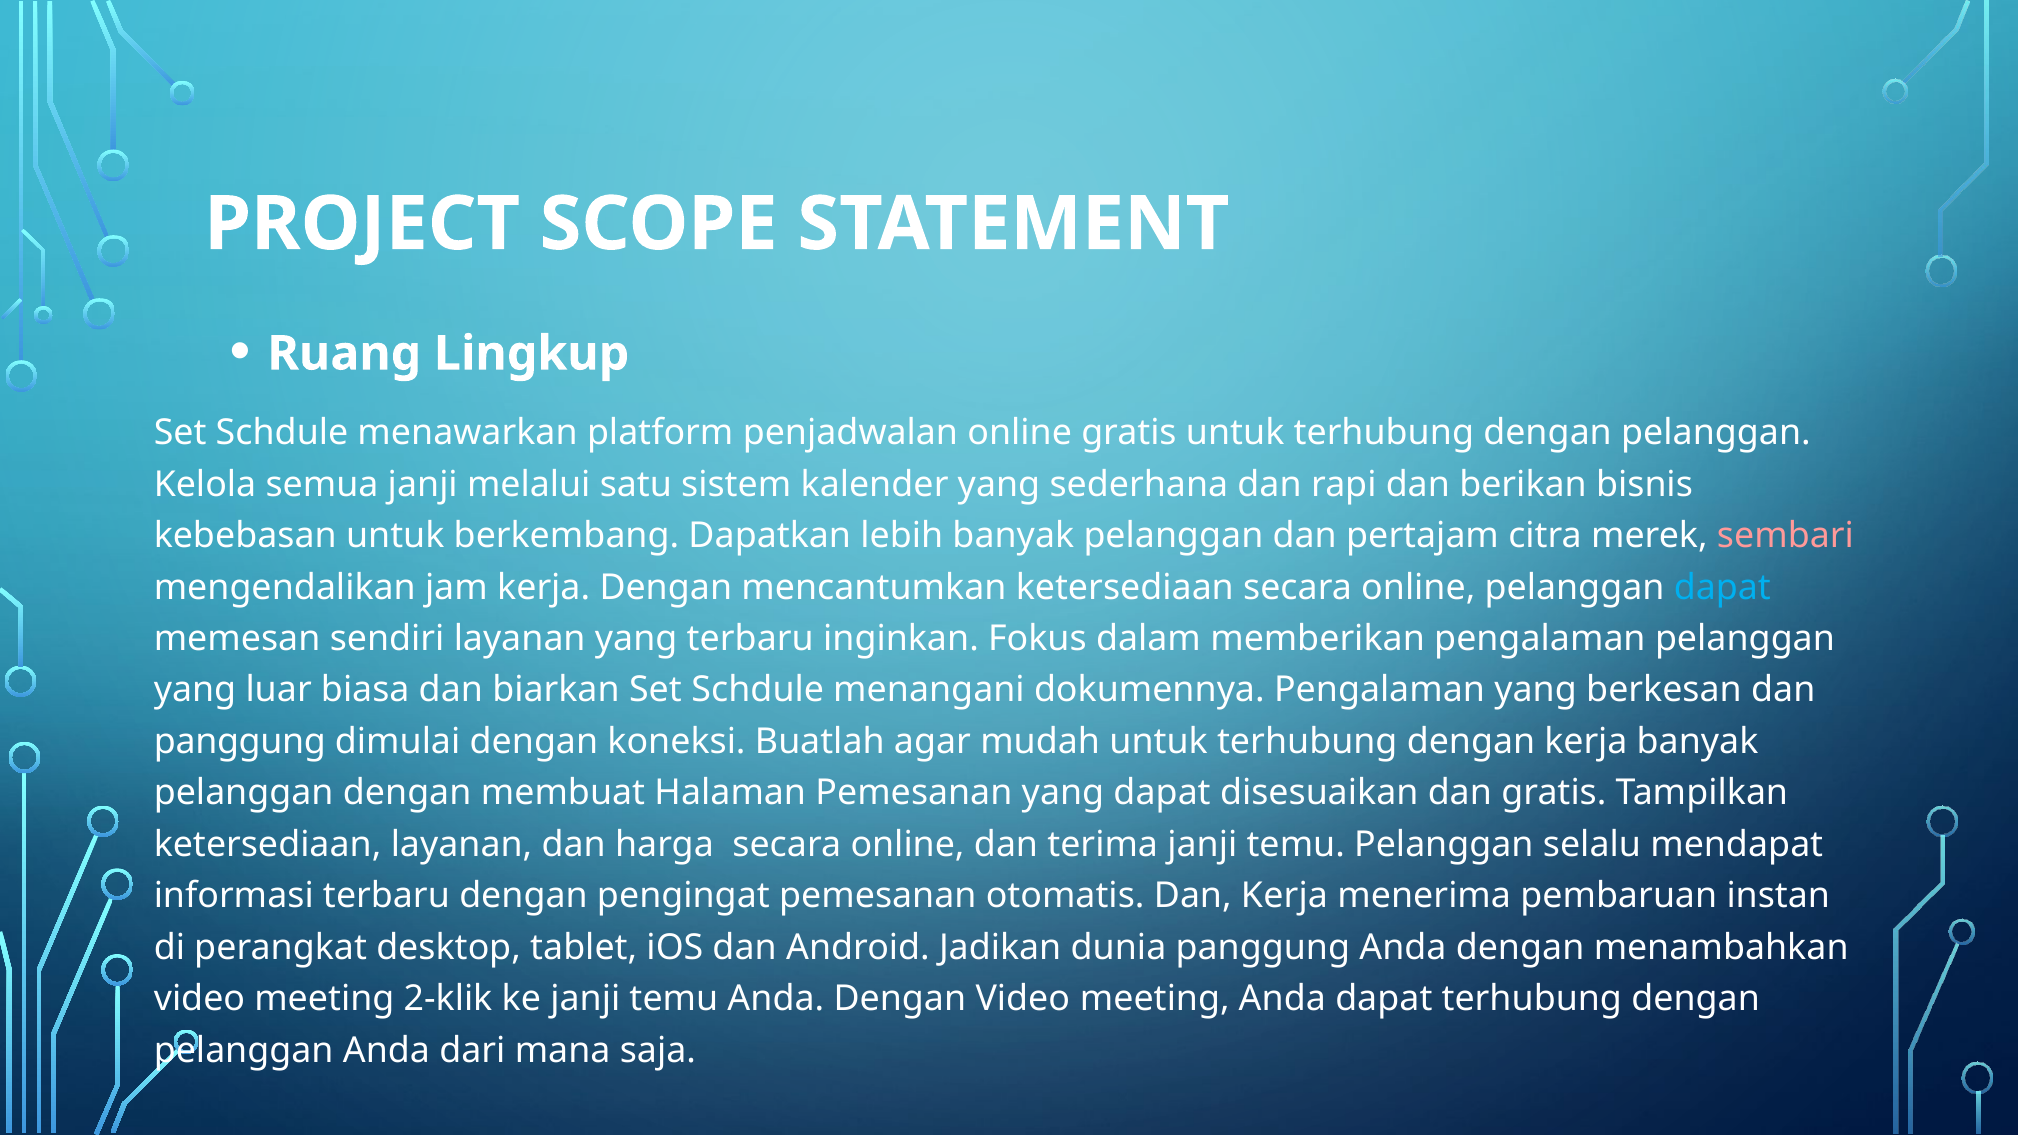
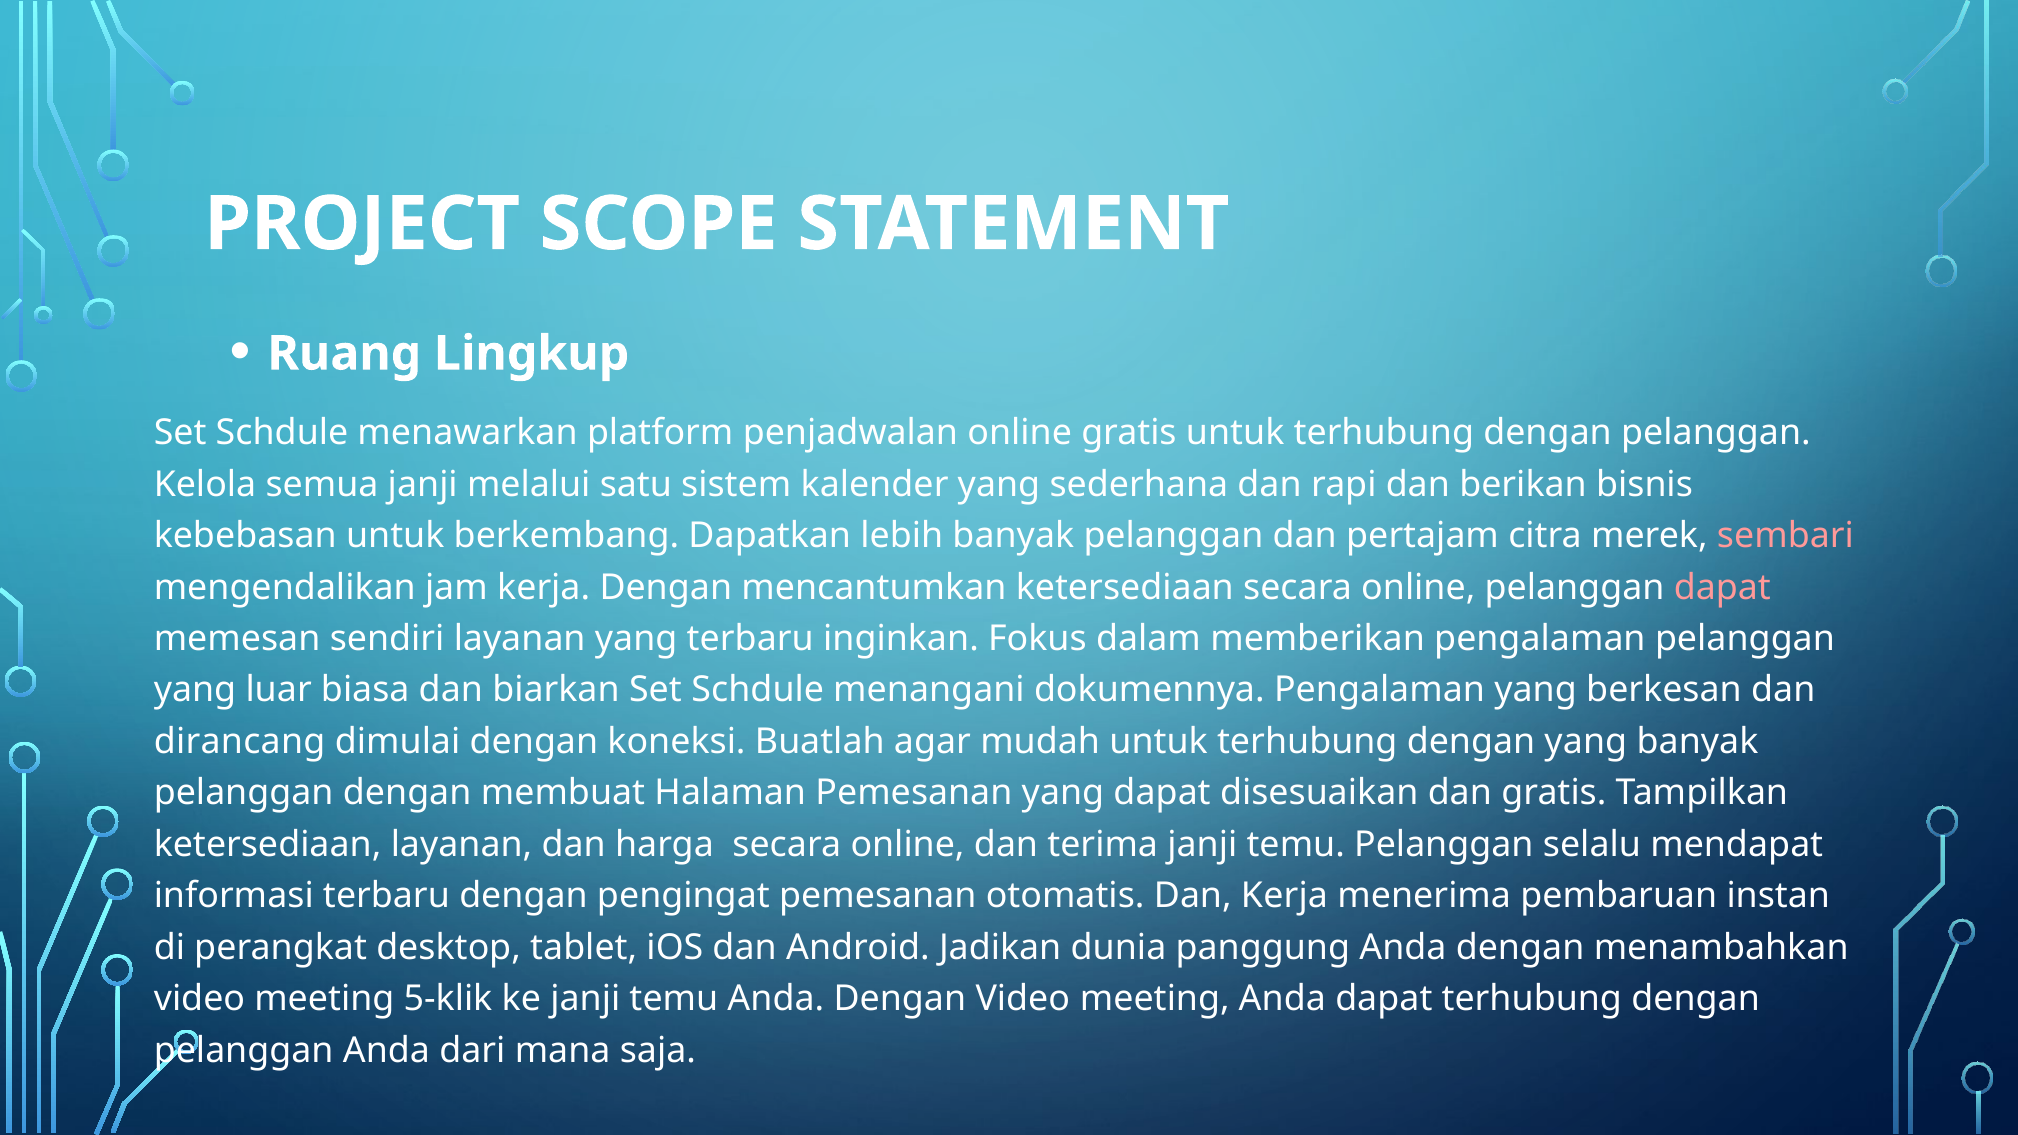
dapat at (1722, 587) colour: light blue -> pink
panggung at (240, 742): panggung -> dirancang
dengan kerja: kerja -> yang
2-klik: 2-klik -> 5-klik
